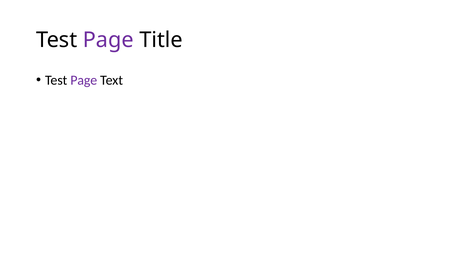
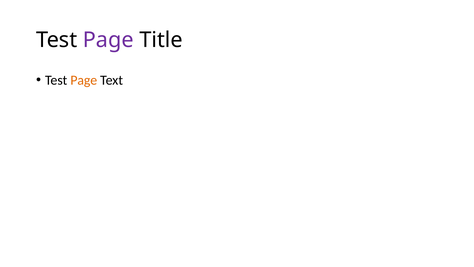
Page at (84, 80) colour: purple -> orange
